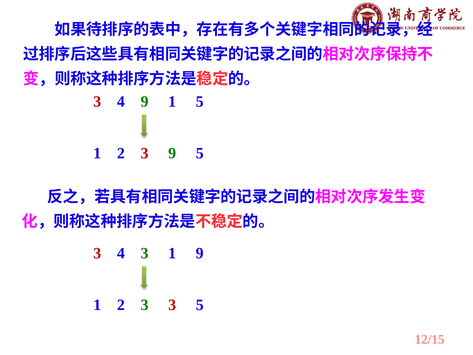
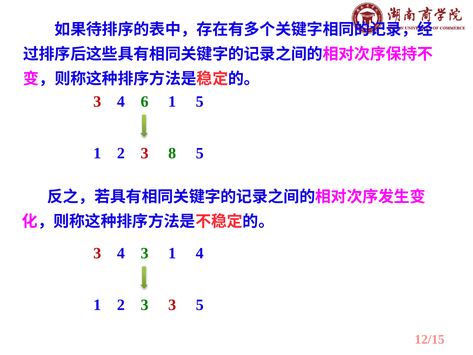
4 9: 9 -> 6
3 9: 9 -> 8
1 9: 9 -> 4
